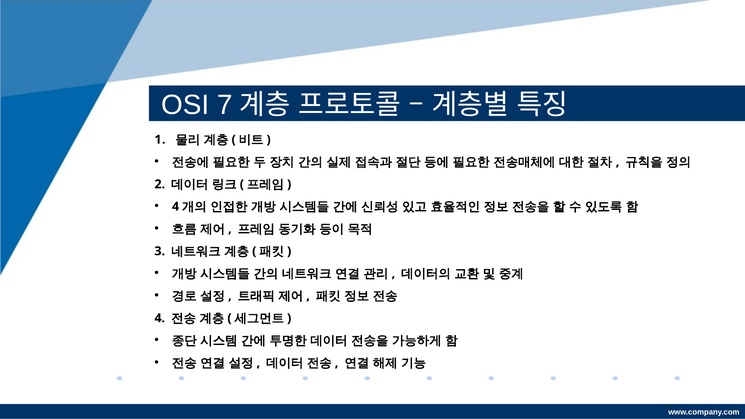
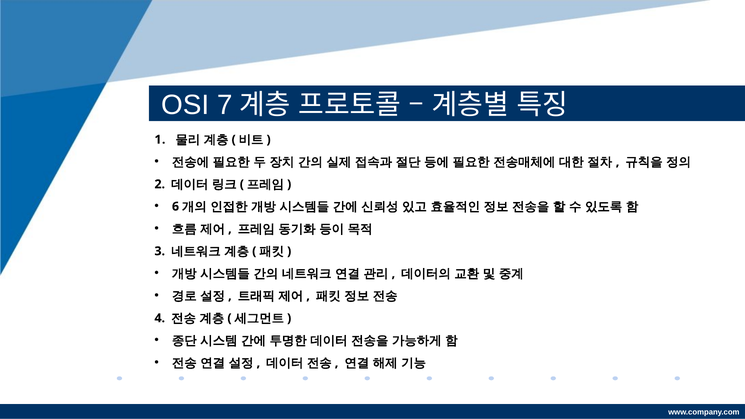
4 at (176, 207): 4 -> 6
